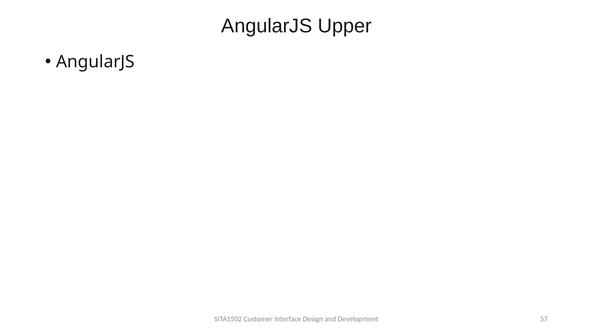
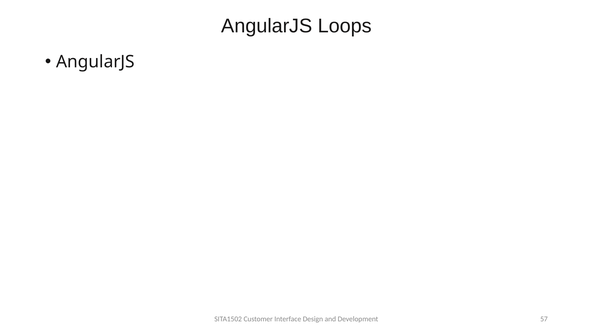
Upper: Upper -> Loops
